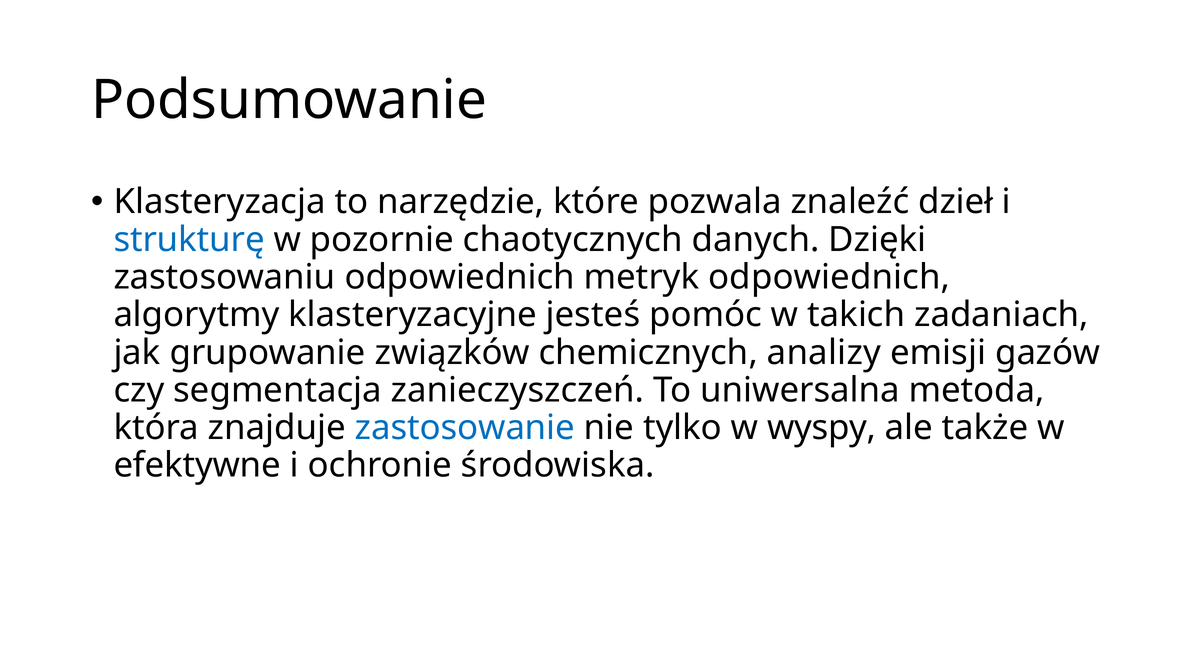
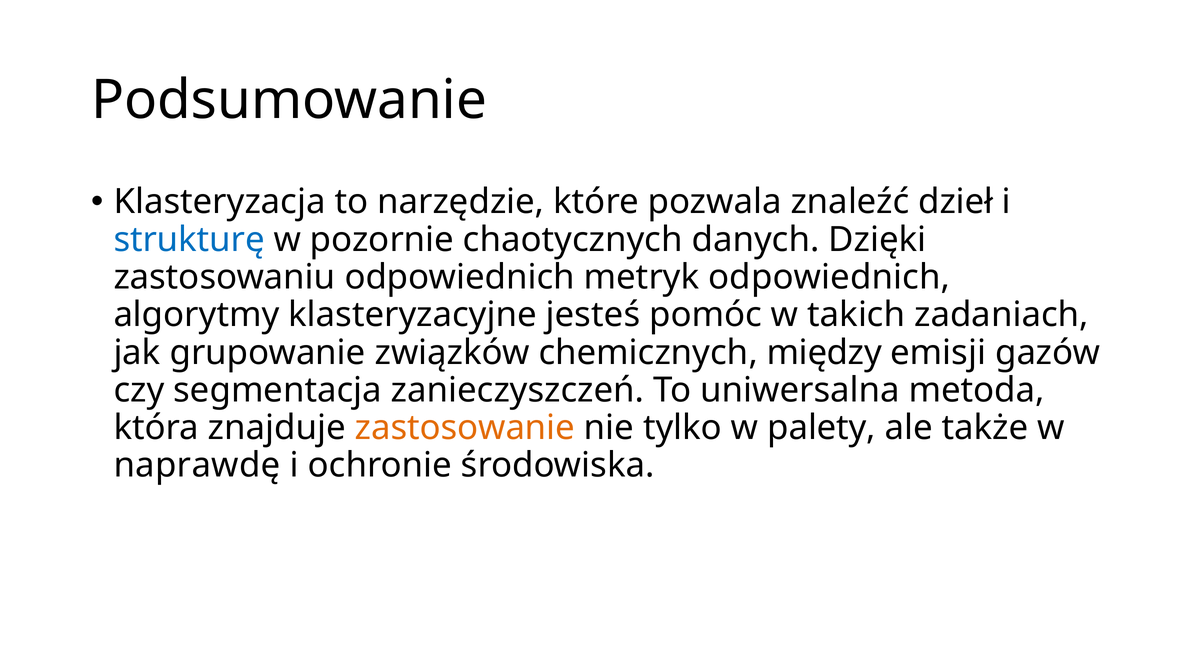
analizy: analizy -> między
zastosowanie colour: blue -> orange
wyspy: wyspy -> palety
efektywne: efektywne -> naprawdę
